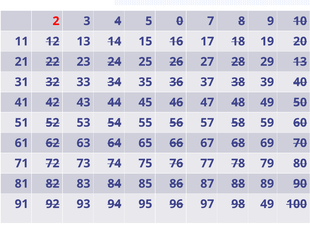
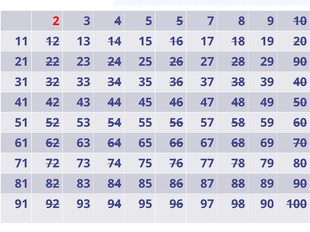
5 0: 0 -> 5
29 13: 13 -> 90
98 49: 49 -> 90
